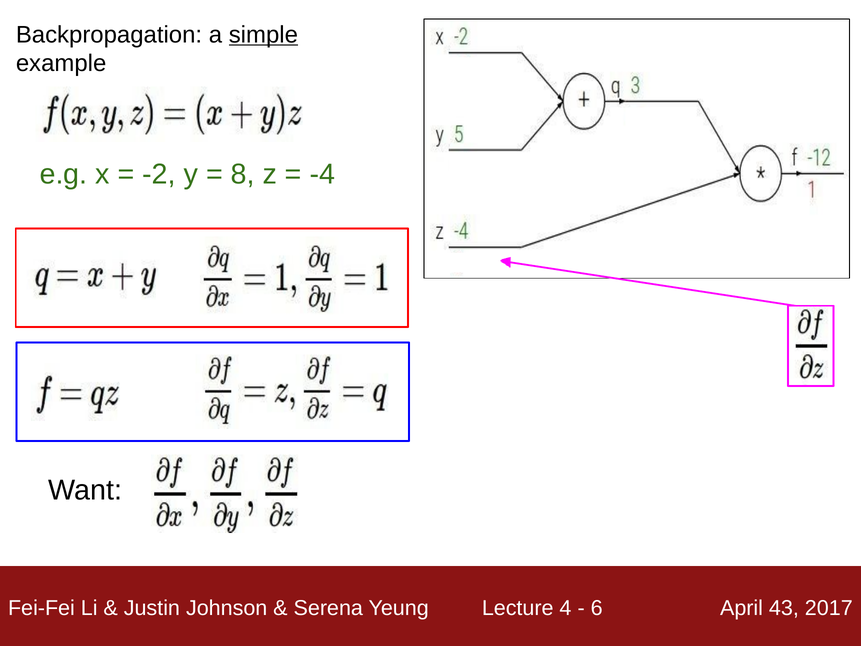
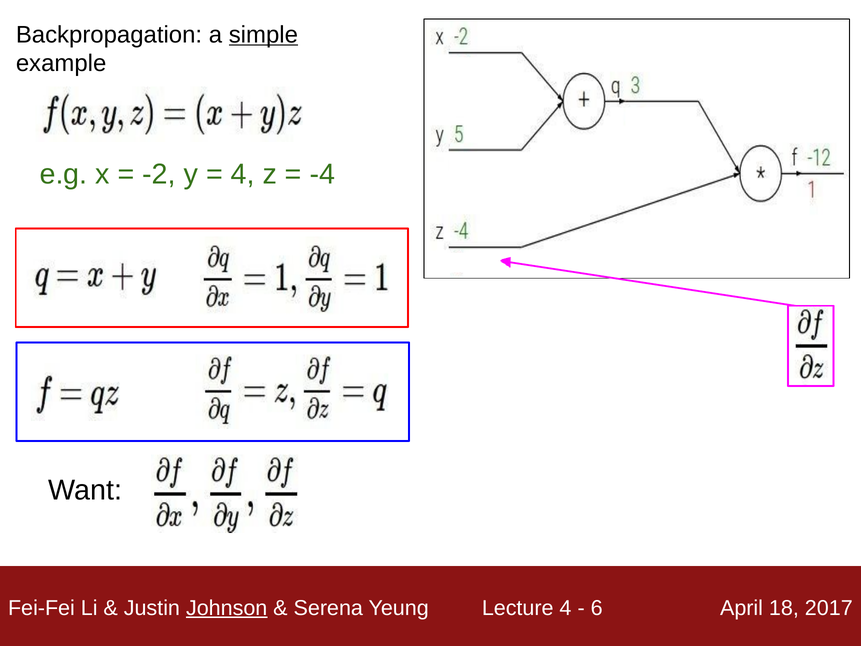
8 at (243, 174): 8 -> 4
Johnson underline: none -> present
43: 43 -> 18
